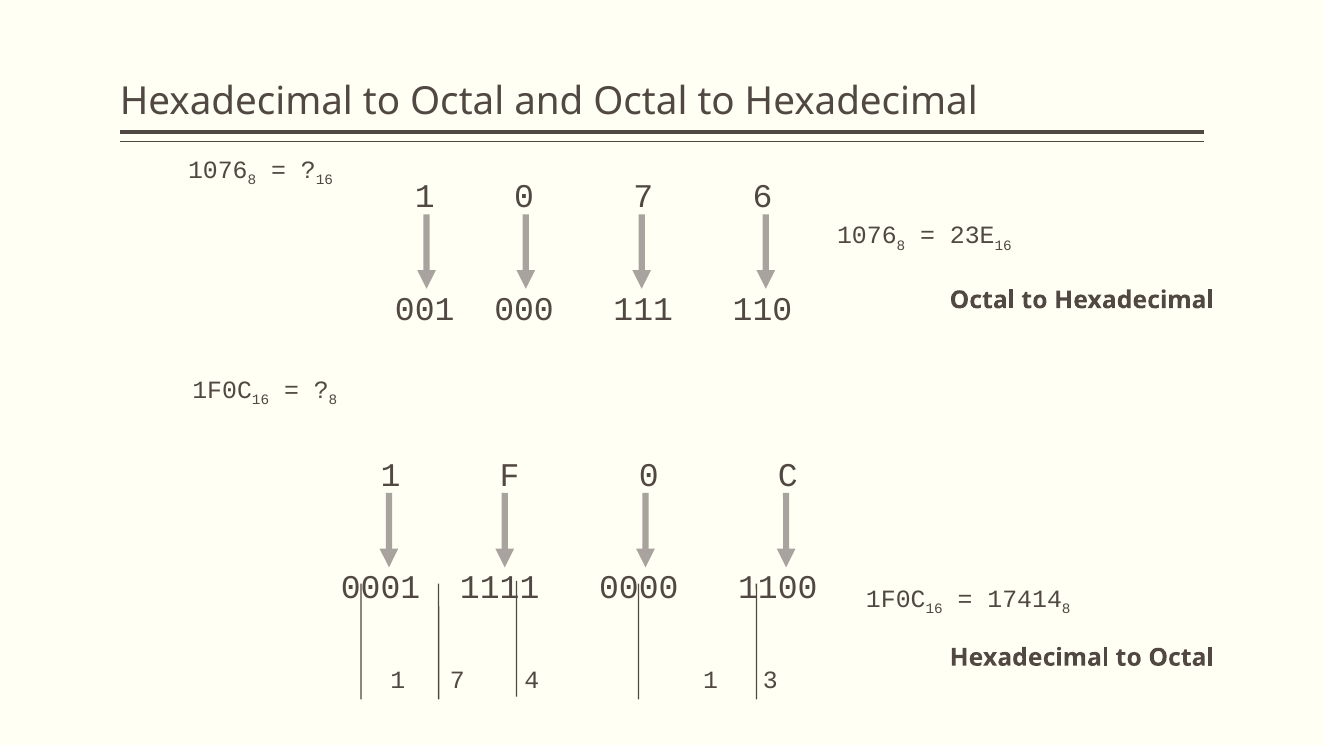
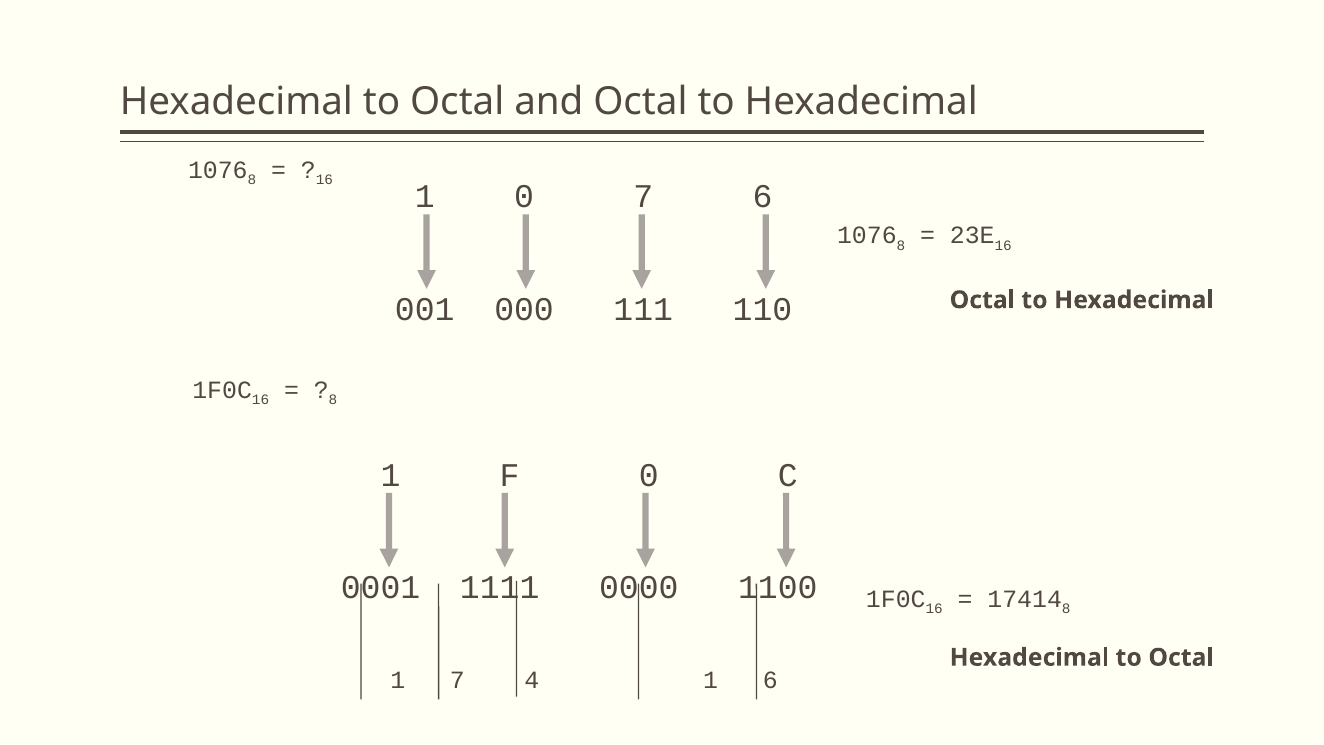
1 3: 3 -> 6
